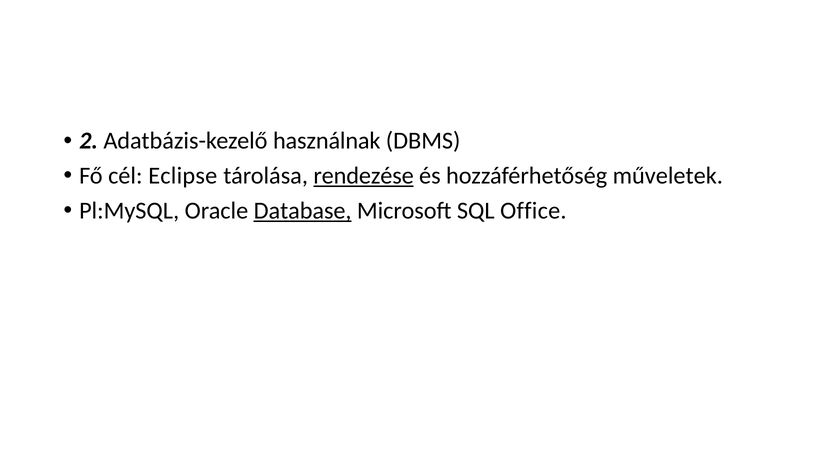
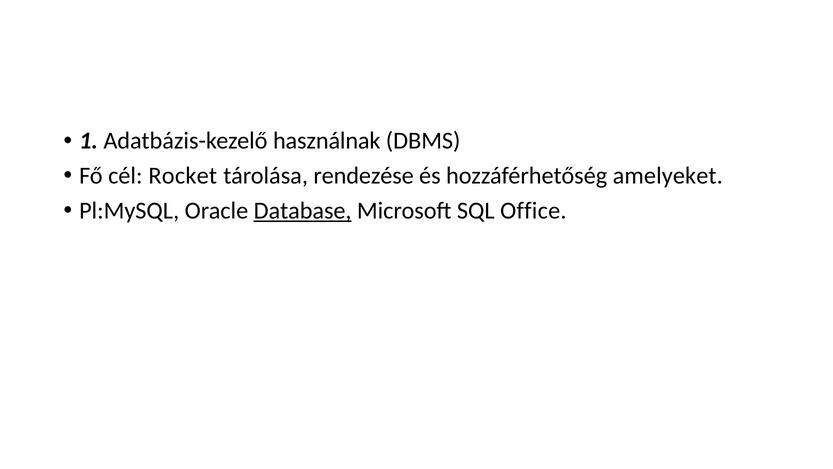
2: 2 -> 1
Eclipse: Eclipse -> Rocket
rendezése underline: present -> none
műveletek: műveletek -> amelyeket
